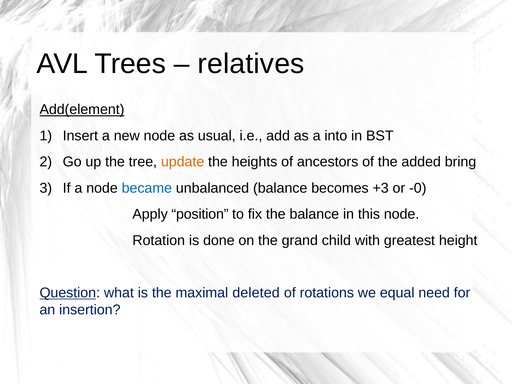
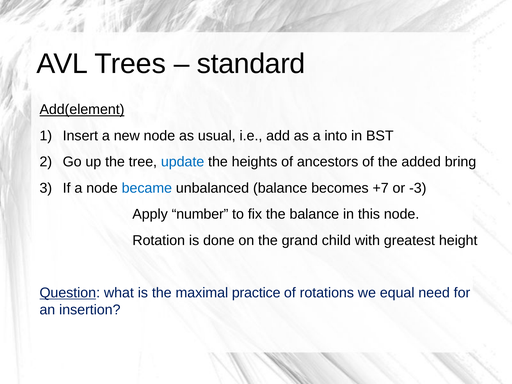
relatives: relatives -> standard
update colour: orange -> blue
+3: +3 -> +7
-0: -0 -> -3
position: position -> number
deleted: deleted -> practice
